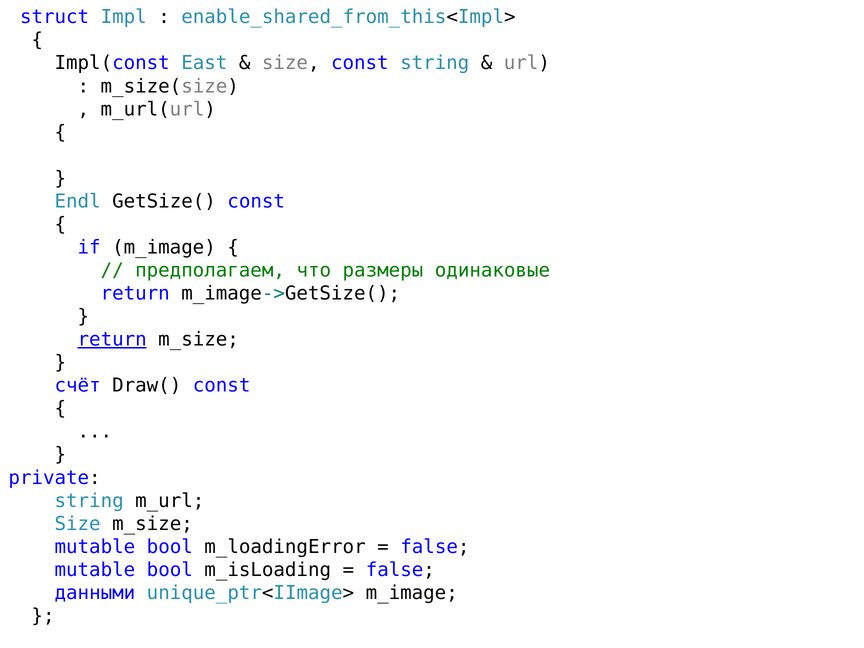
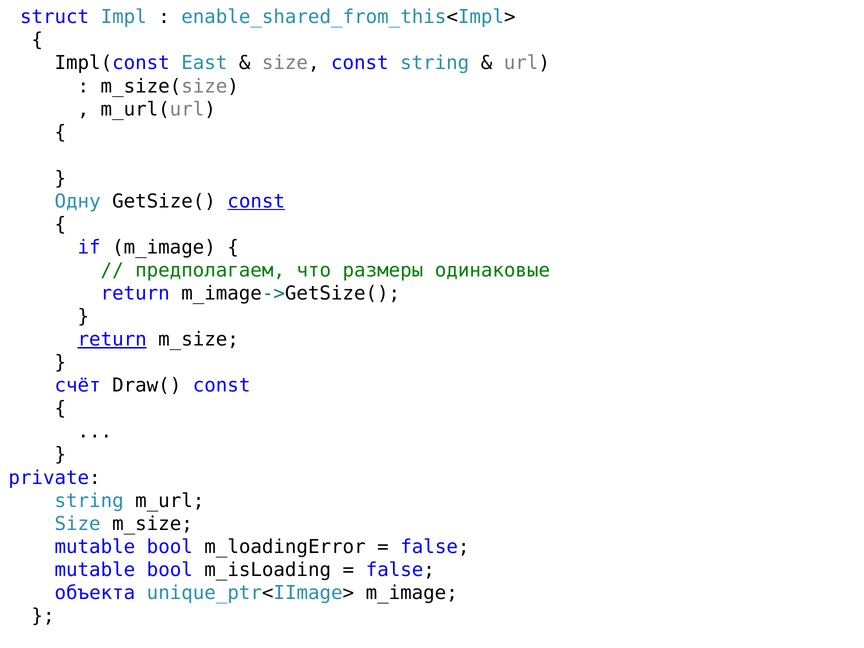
Endl: Endl -> Одну
const at (256, 201) underline: none -> present
данными: данными -> объекта
